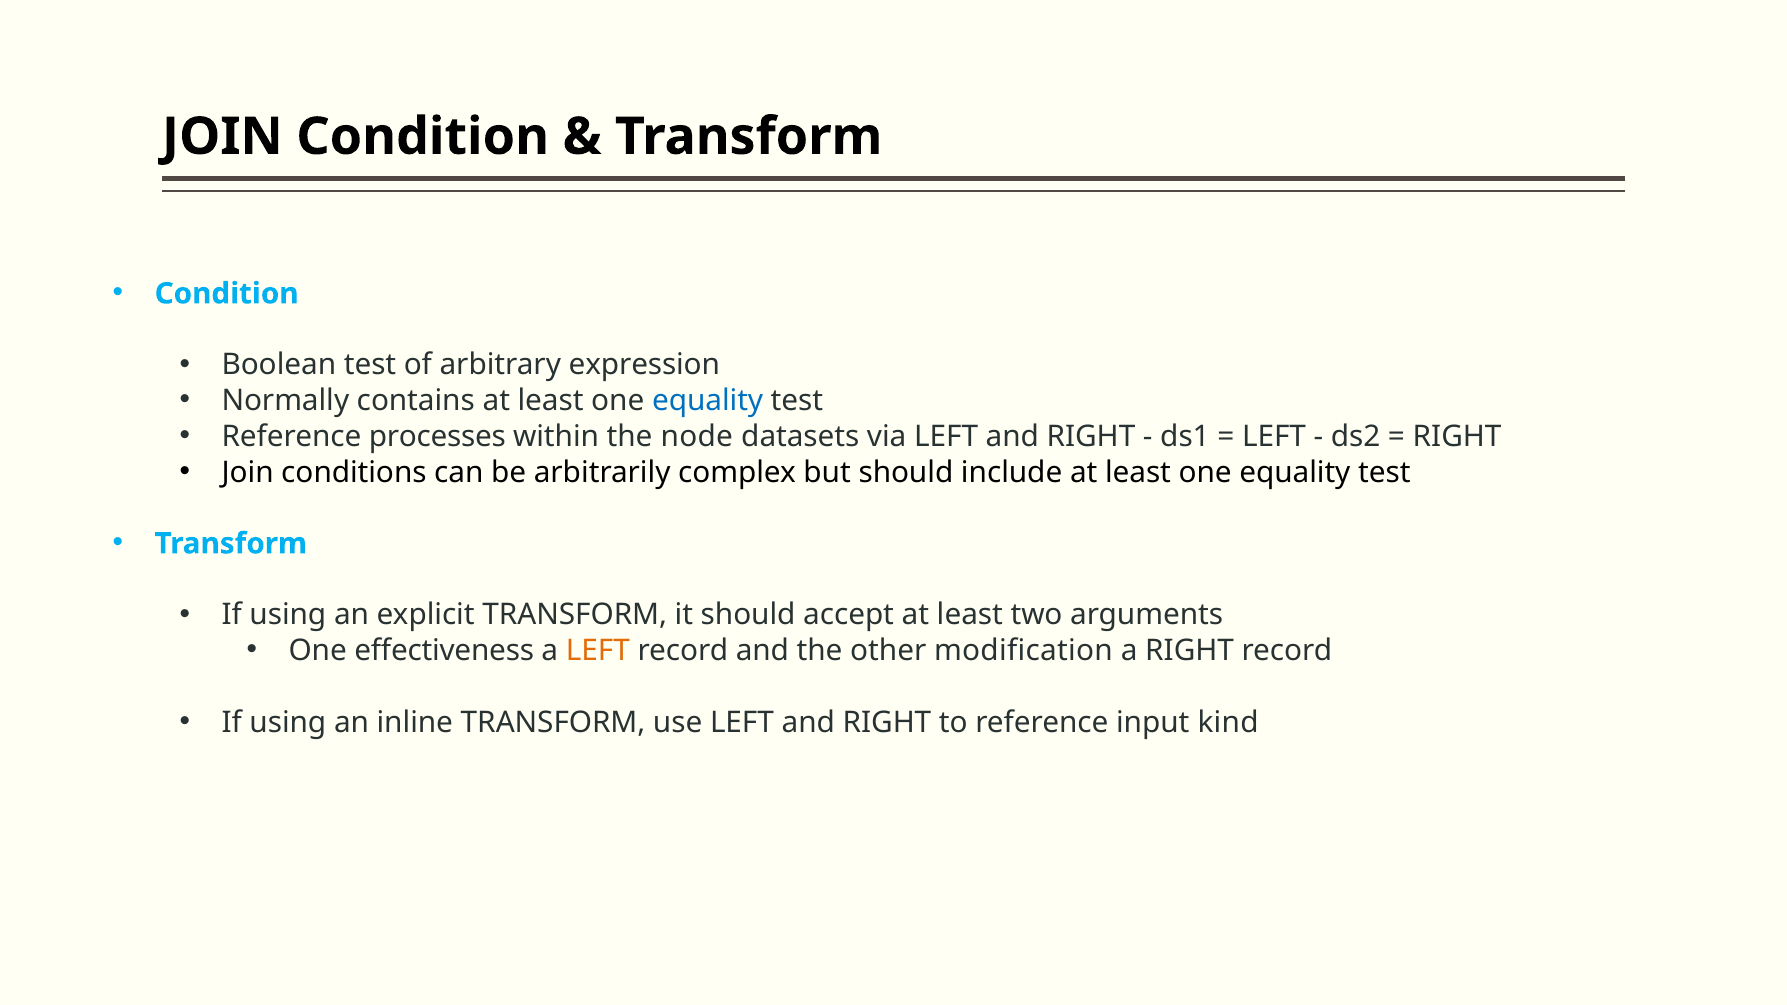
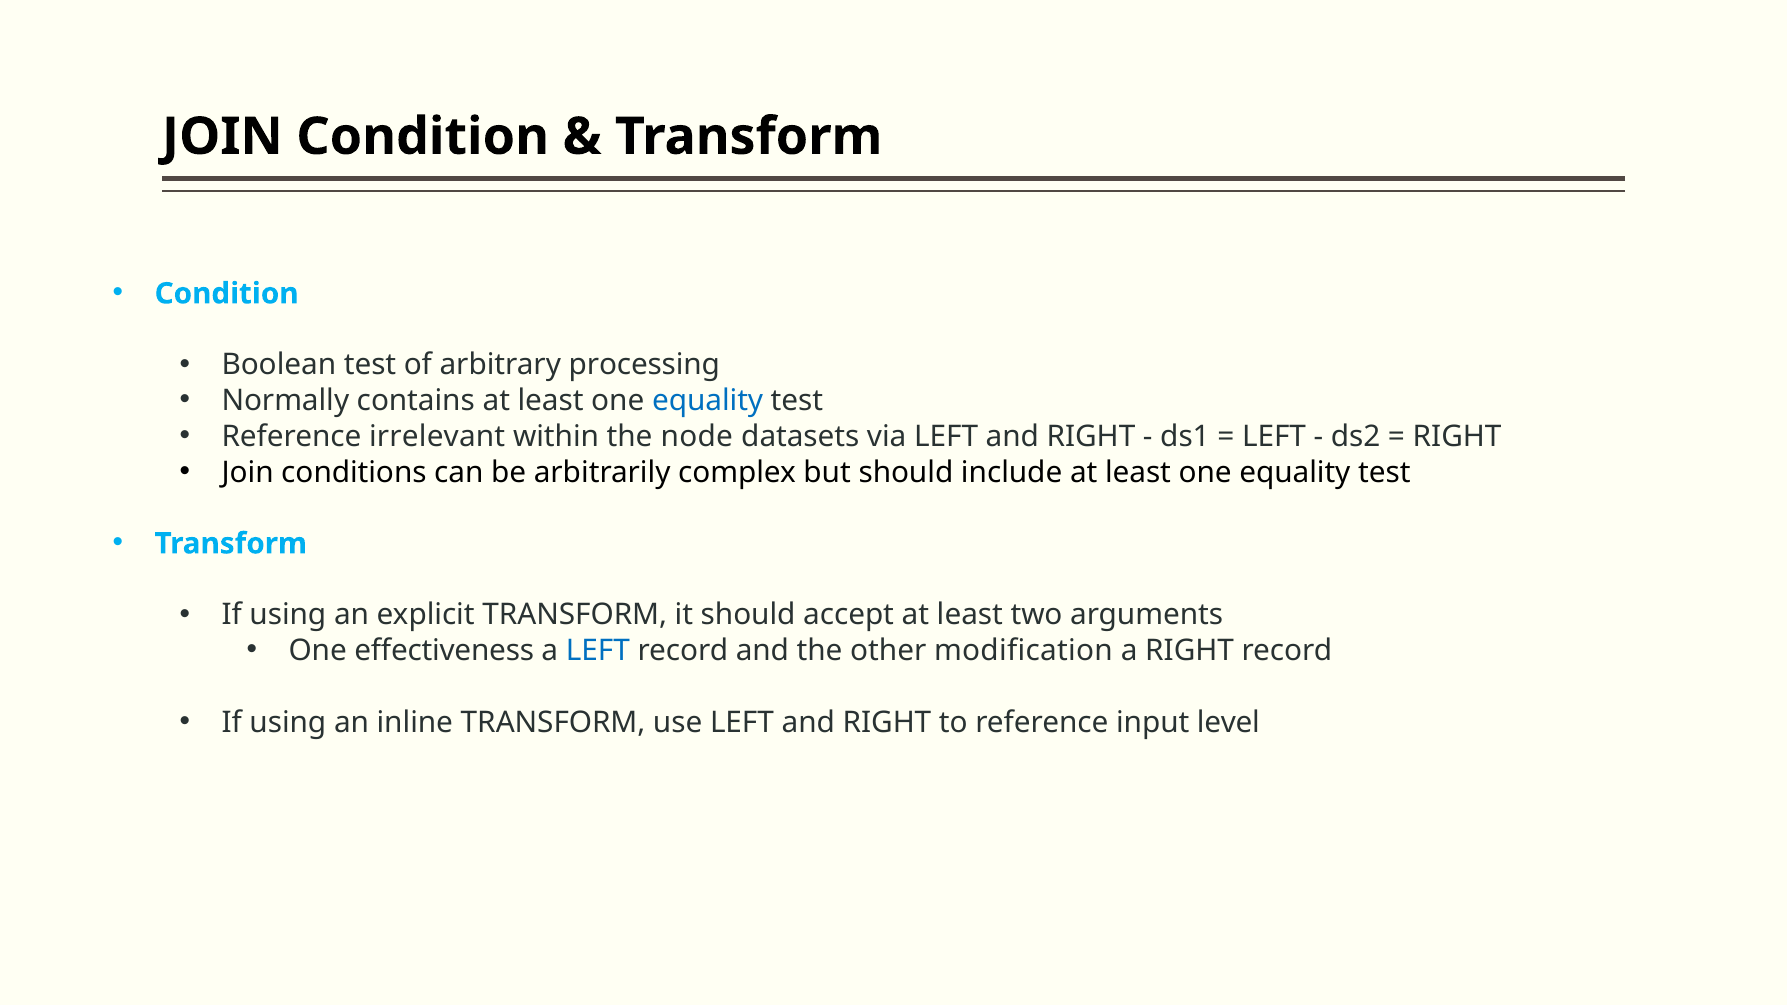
expression: expression -> processing
processes: processes -> irrelevant
LEFT at (598, 651) colour: orange -> blue
kind: kind -> level
